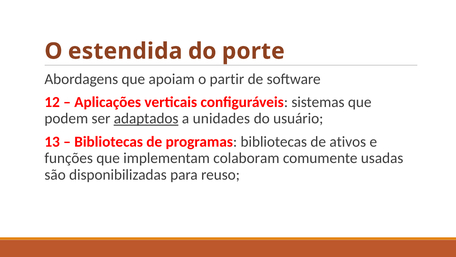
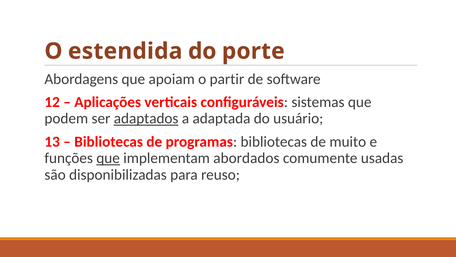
unidades: unidades -> adaptada
ativos: ativos -> muito
que at (108, 158) underline: none -> present
colaboram: colaboram -> abordados
